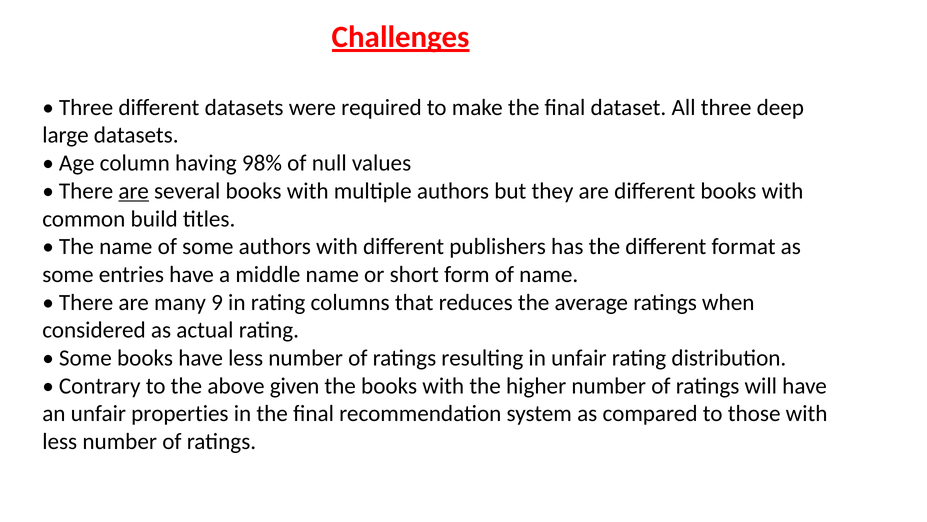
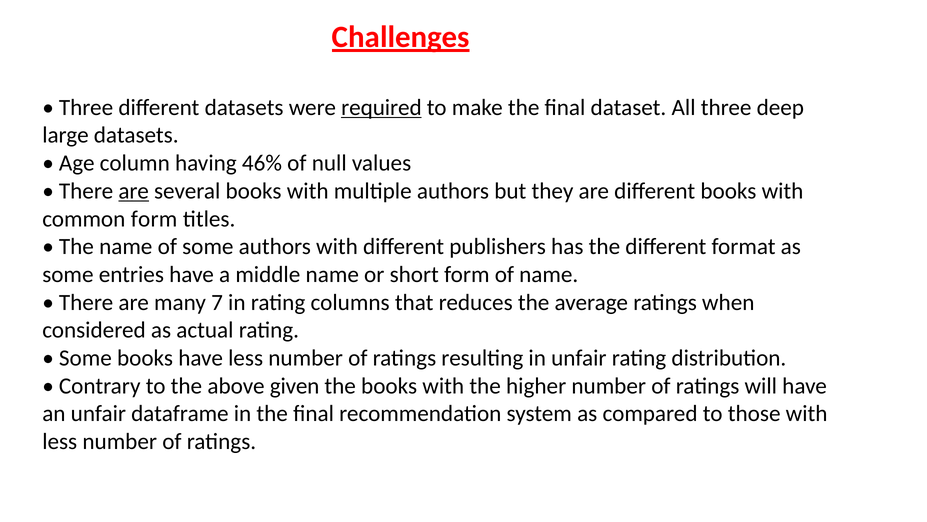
required underline: none -> present
98%: 98% -> 46%
common build: build -> form
9: 9 -> 7
properties: properties -> dataframe
